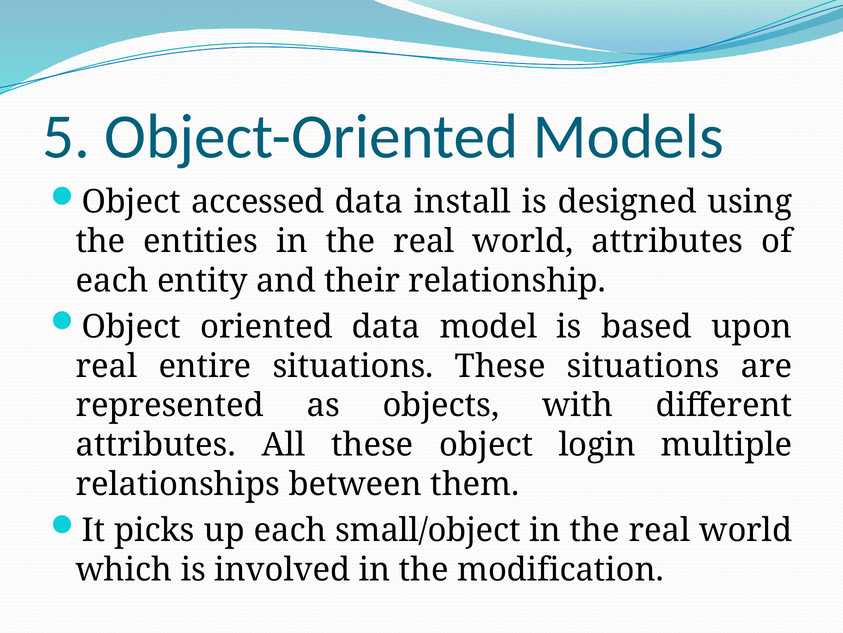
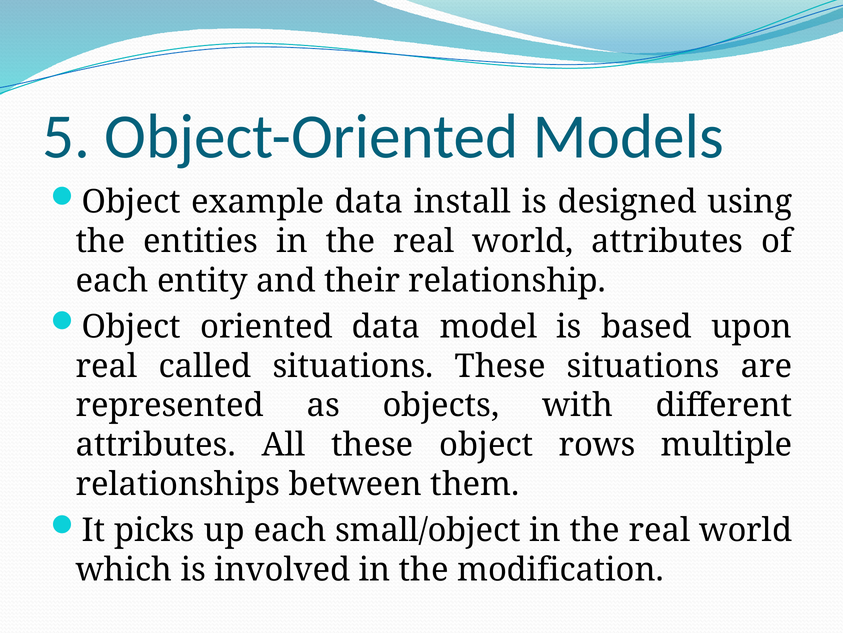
accessed: accessed -> example
entire: entire -> called
login: login -> rows
